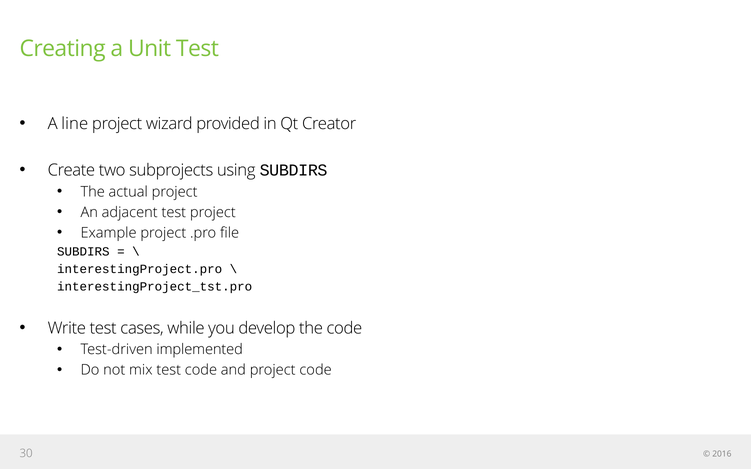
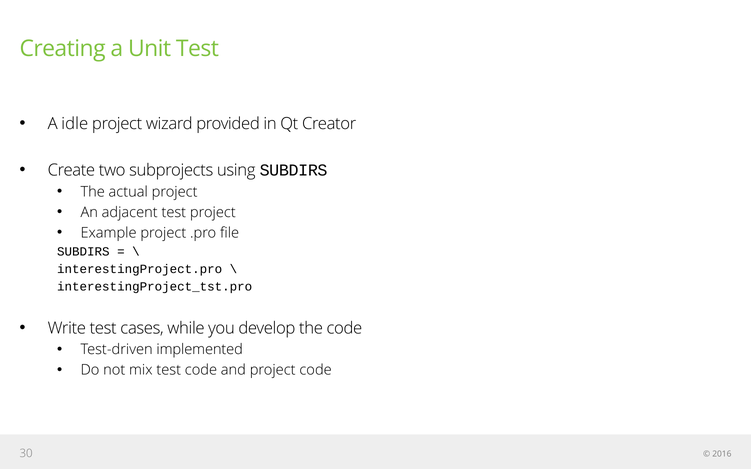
line: line -> idle
